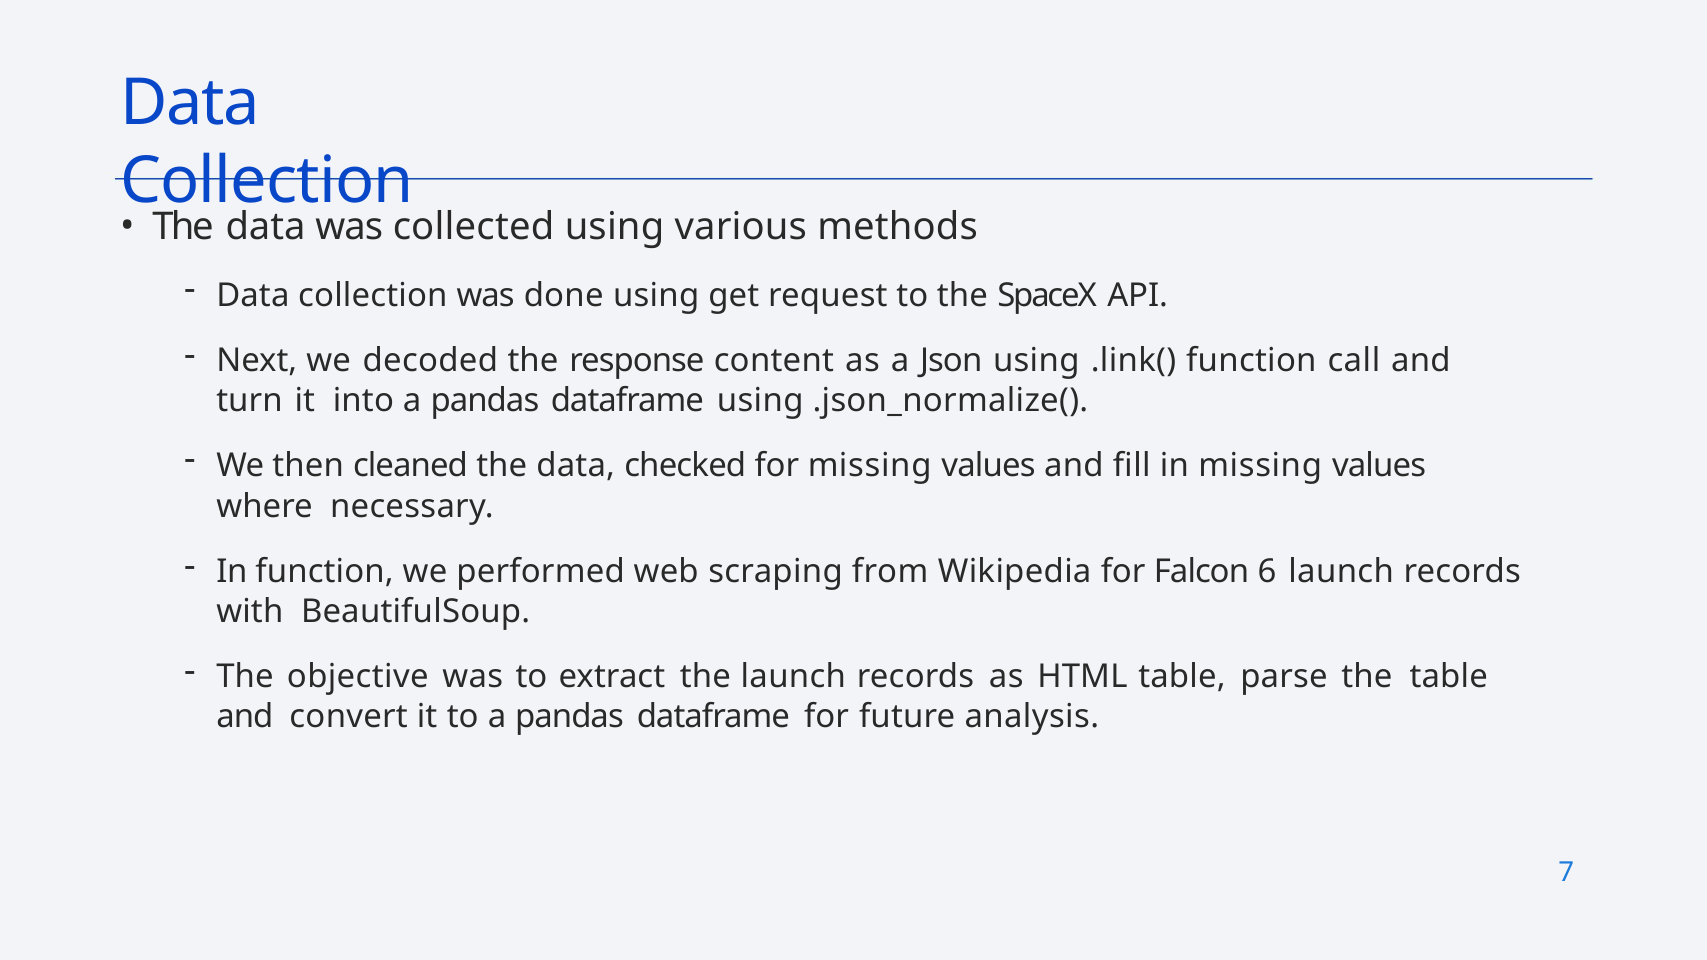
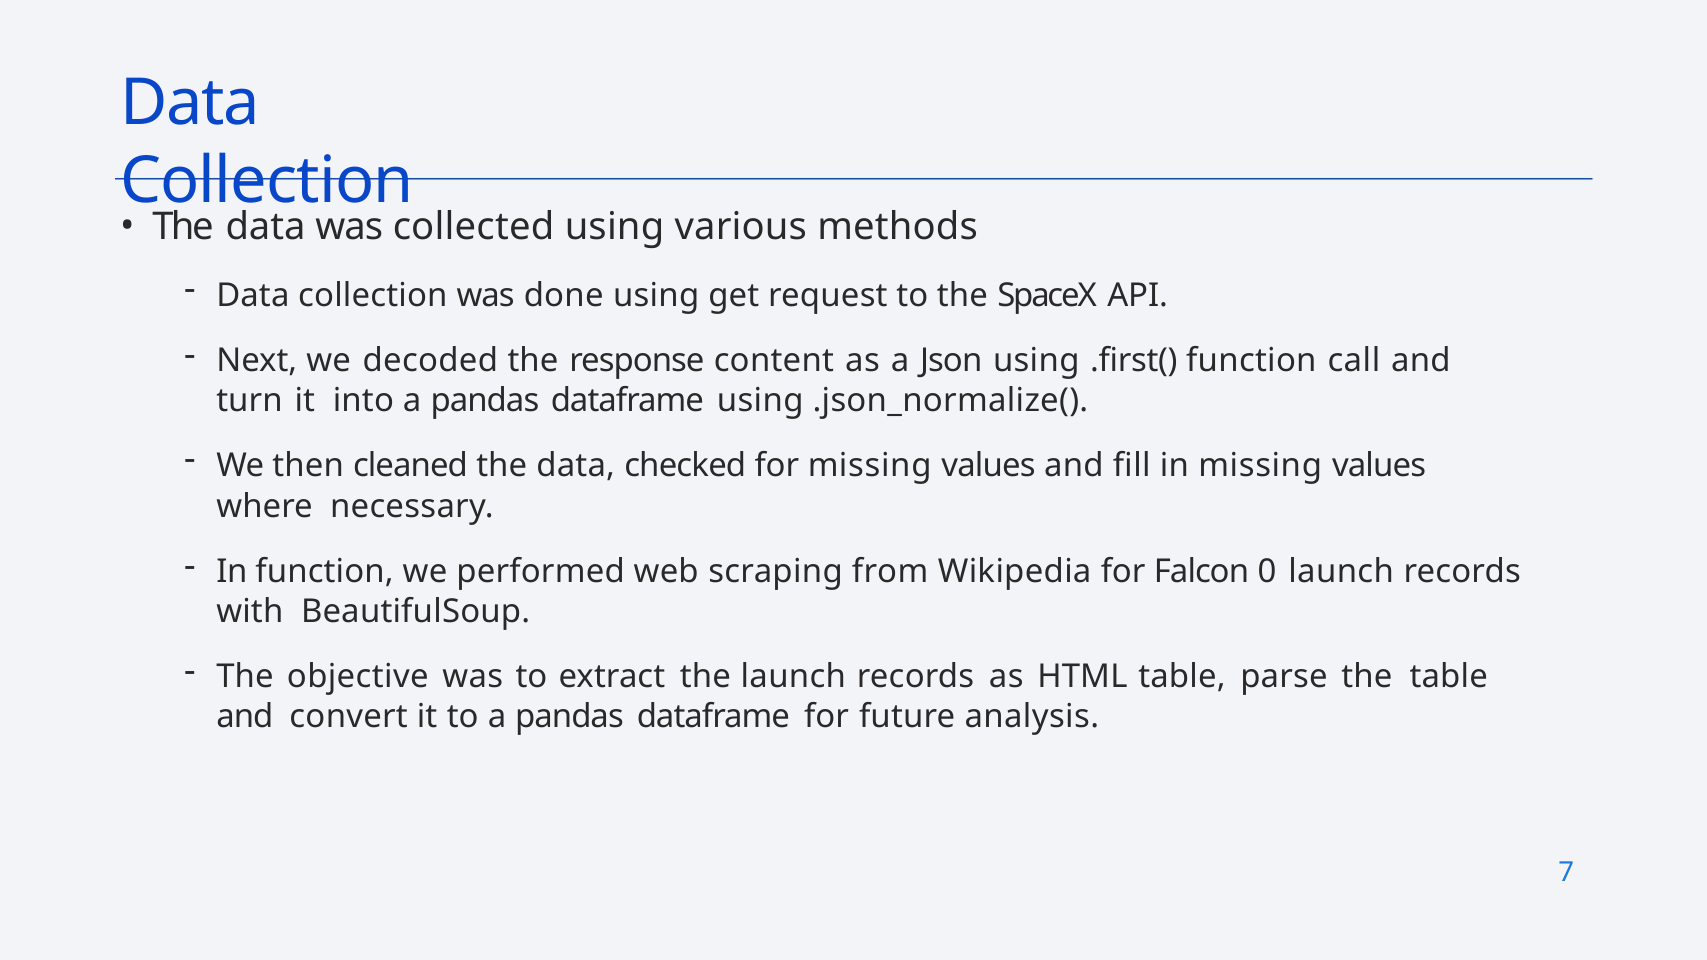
.link(: .link( -> .first(
6: 6 -> 0
